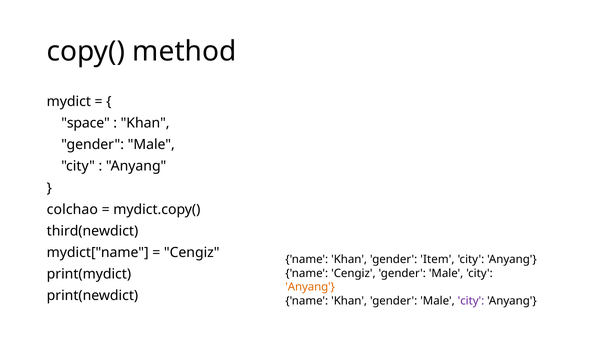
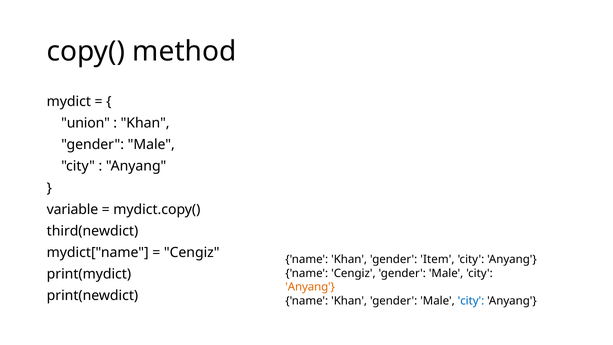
space: space -> union
colchao: colchao -> variable
city at (471, 301) colour: purple -> blue
